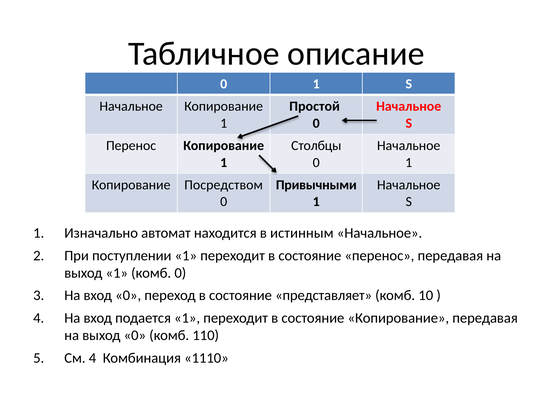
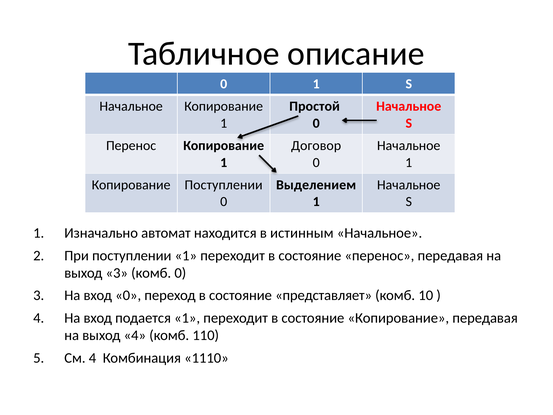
Столбцы: Столбцы -> Договор
Копирование Посредством: Посредством -> Поступлении
Привычными: Привычными -> Выделением
выход 1: 1 -> 3
выход 0: 0 -> 4
